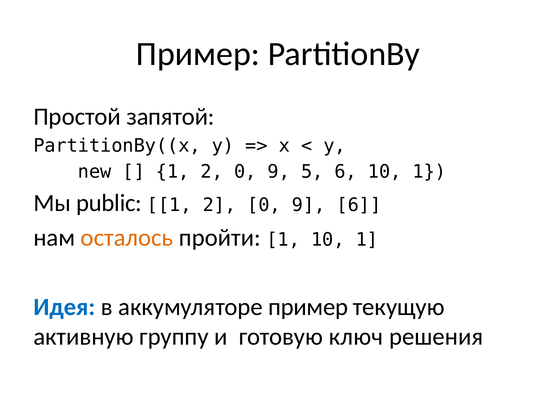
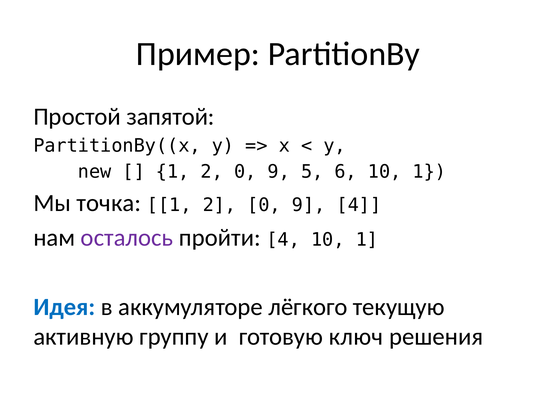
public: public -> точка
9 6: 6 -> 4
осталось colour: orange -> purple
пройти 1: 1 -> 4
аккумуляторе пример: пример -> лёгкого
